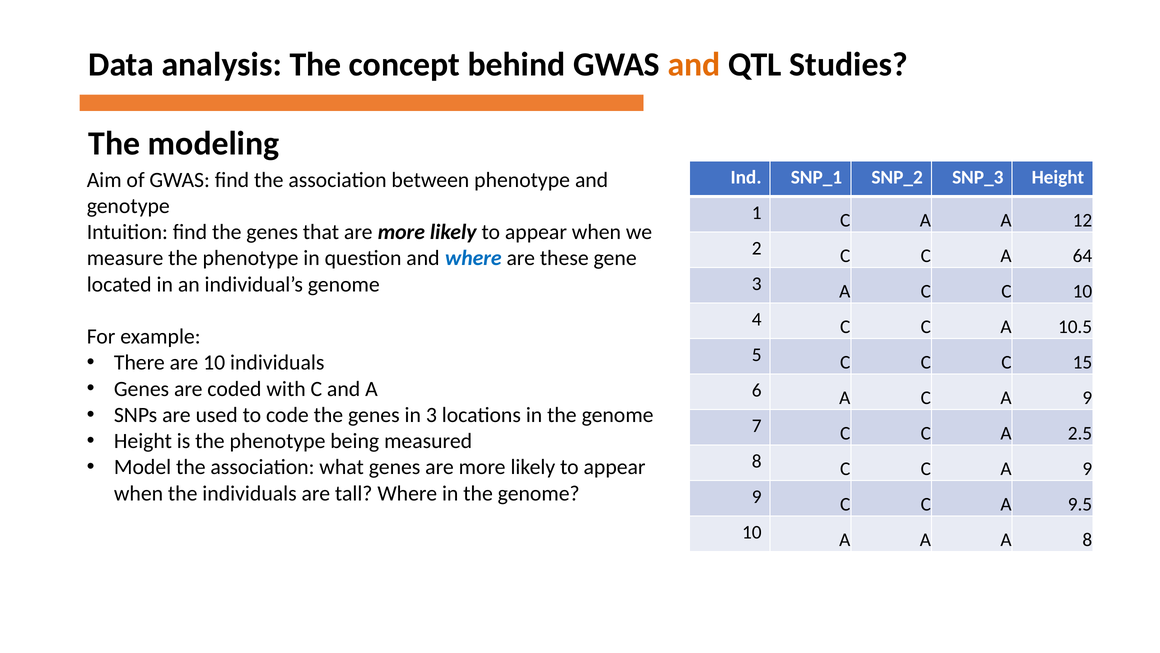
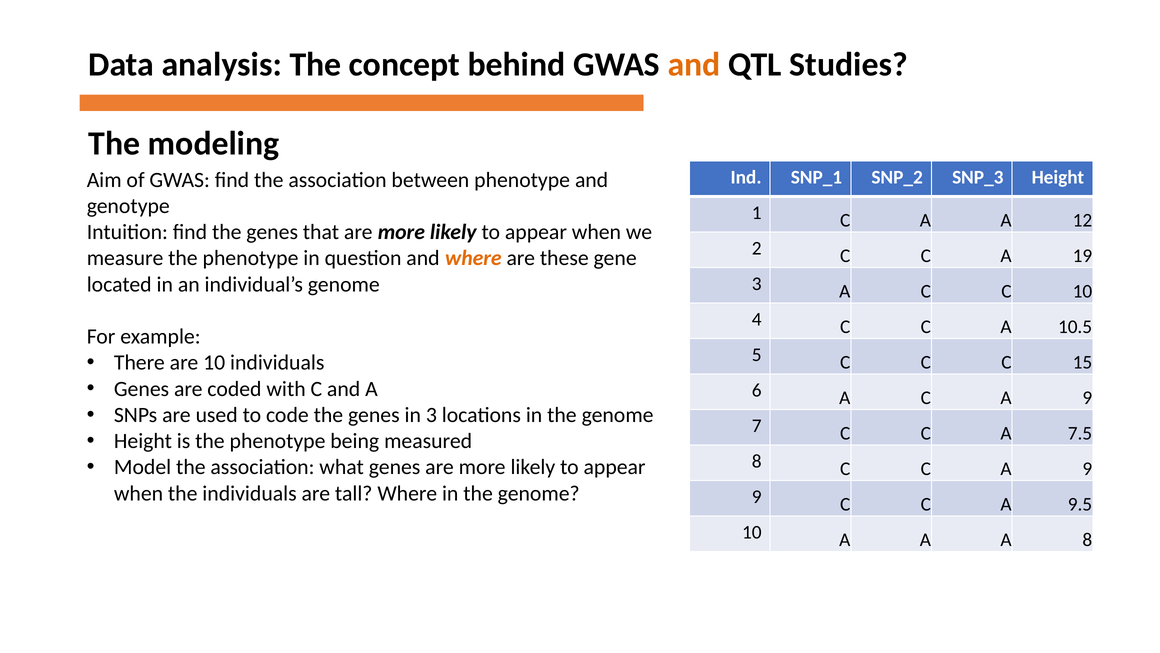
64: 64 -> 19
where at (473, 258) colour: blue -> orange
2.5: 2.5 -> 7.5
